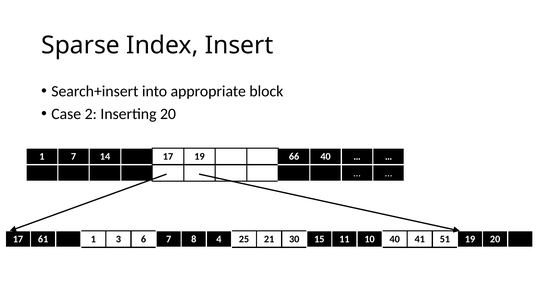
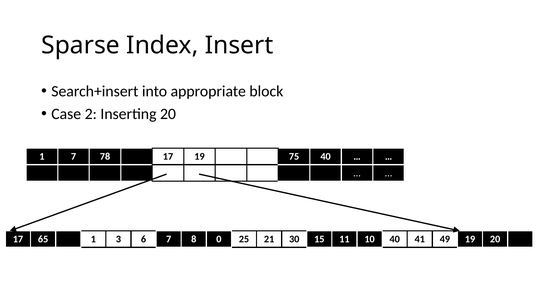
14: 14 -> 78
66: 66 -> 75
61: 61 -> 65
4: 4 -> 0
51: 51 -> 49
